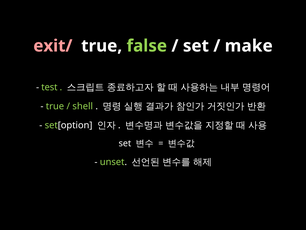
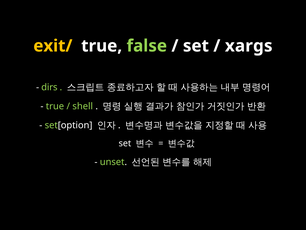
exit/ colour: pink -> yellow
make: make -> xargs
test: test -> dirs
